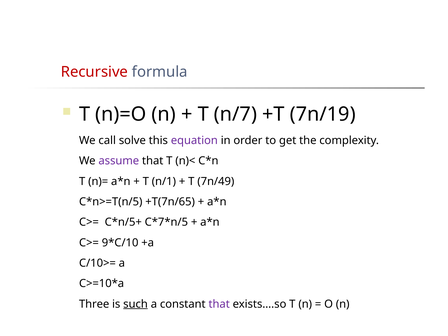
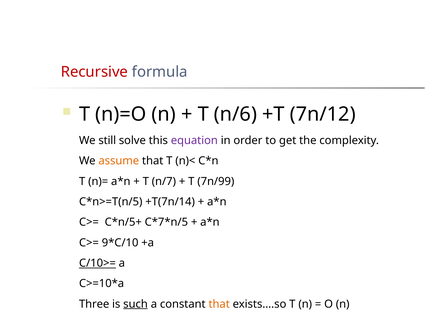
n/7: n/7 -> n/6
7n/19: 7n/19 -> 7n/12
call: call -> still
assume colour: purple -> orange
n/1: n/1 -> n/7
7n/49: 7n/49 -> 7n/99
+T(7n/65: +T(7n/65 -> +T(7n/14
C/10>= underline: none -> present
that at (219, 304) colour: purple -> orange
